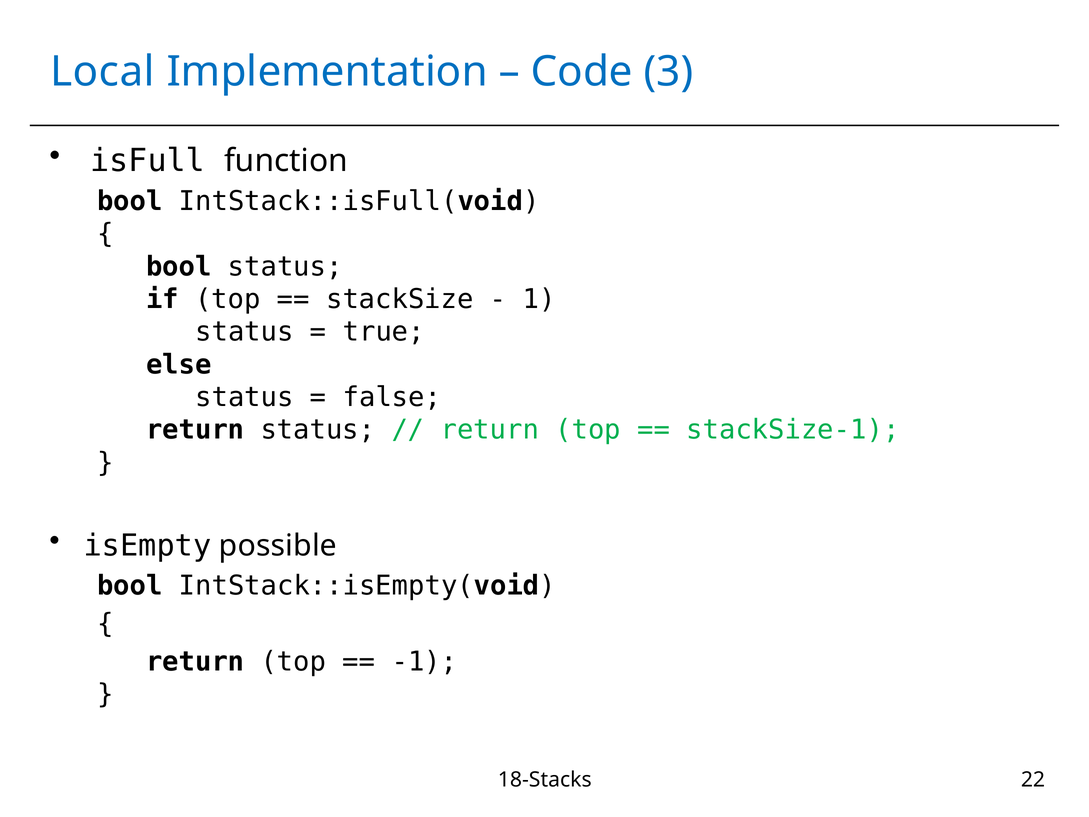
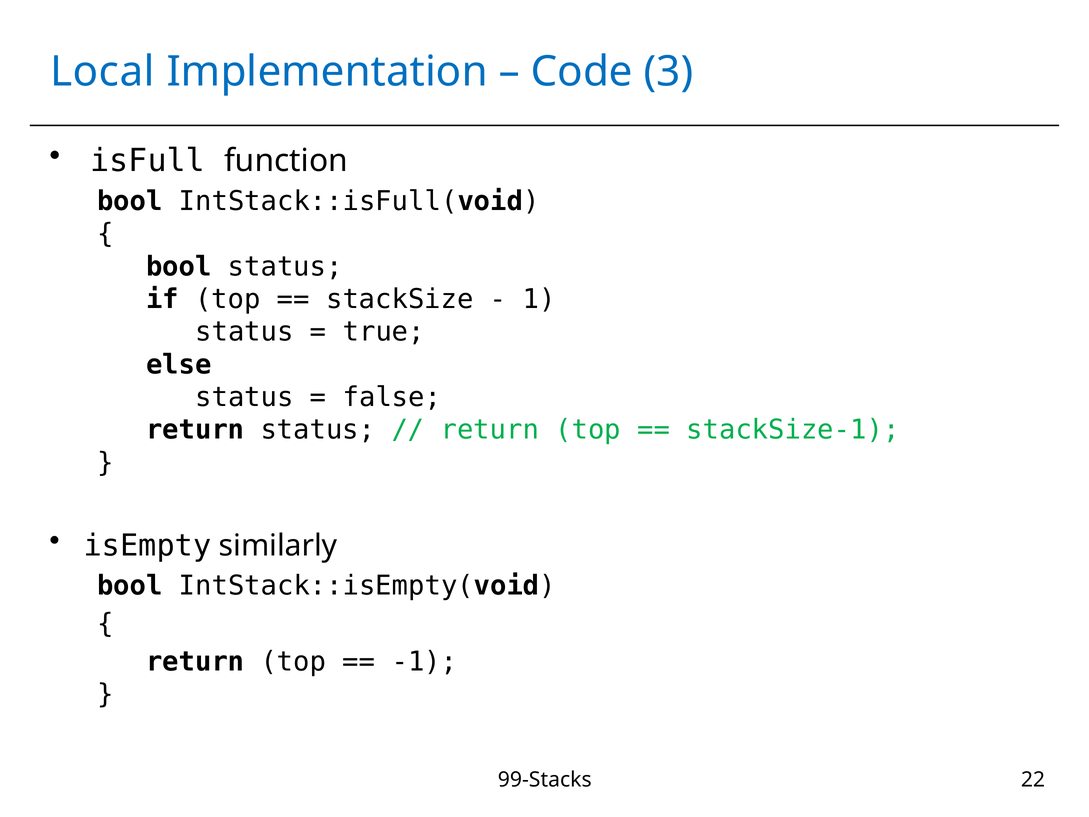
possible: possible -> similarly
18-Stacks: 18-Stacks -> 99-Stacks
